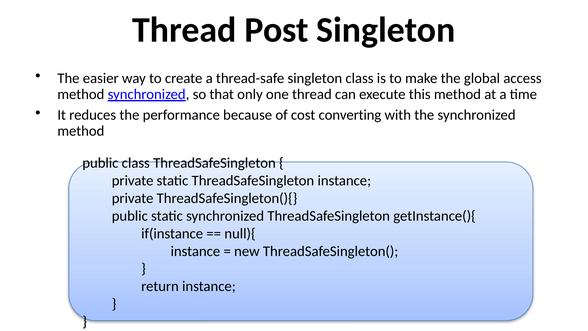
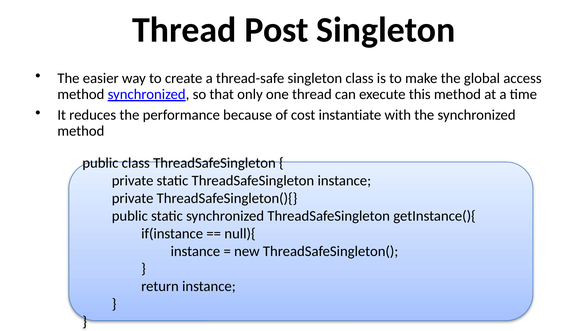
converting: converting -> instantiate
